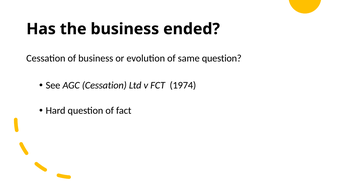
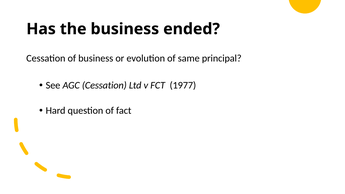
same question: question -> principal
1974: 1974 -> 1977
